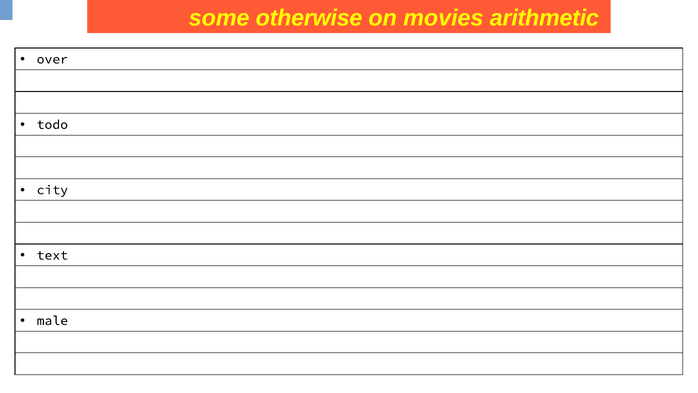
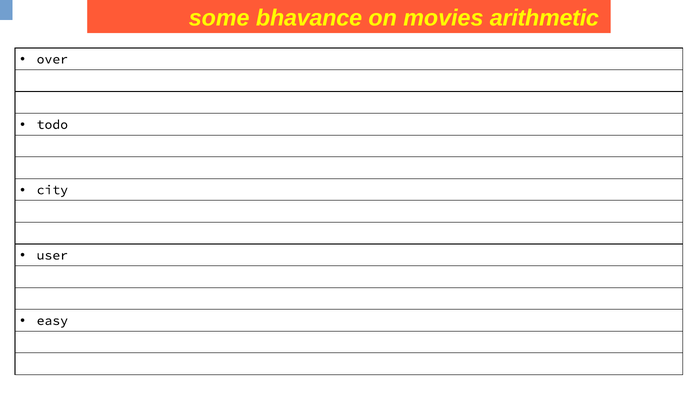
otherwise: otherwise -> bhavance
text: text -> user
male: male -> easy
